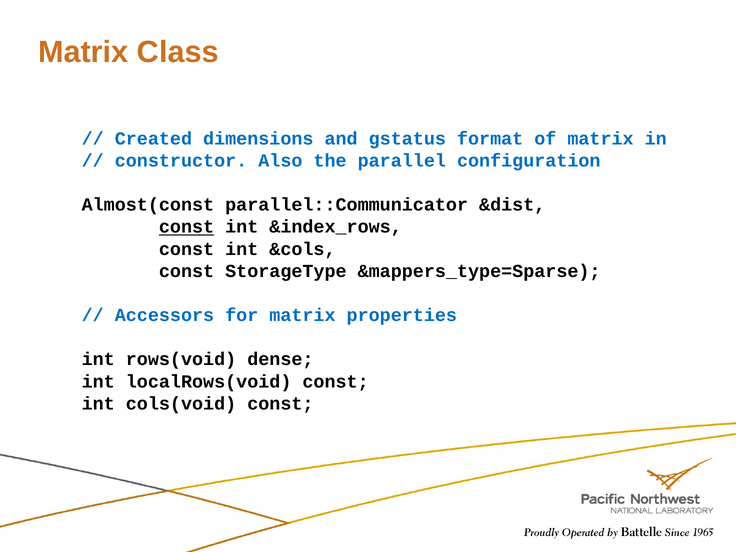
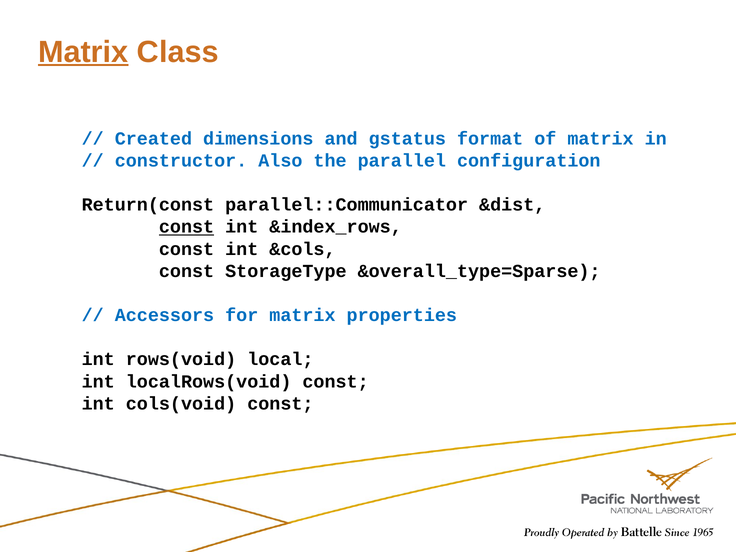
Matrix at (83, 52) underline: none -> present
Almost(const: Almost(const -> Return(const
&mappers_type=Sparse: &mappers_type=Sparse -> &overall_type=Sparse
dense: dense -> local
